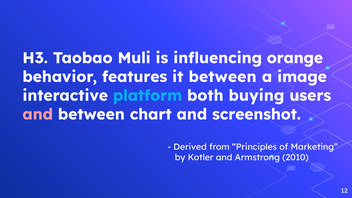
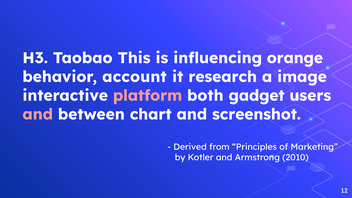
Muli: Muli -> This
features: features -> account
it between: between -> research
platform colour: light blue -> pink
buying: buying -> gadget
